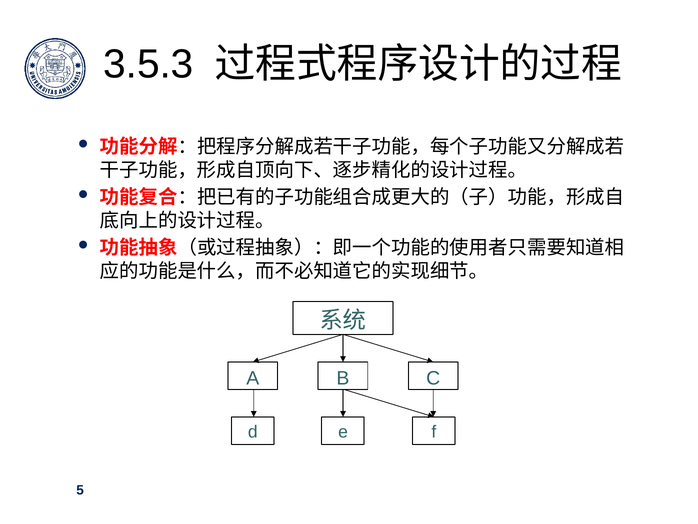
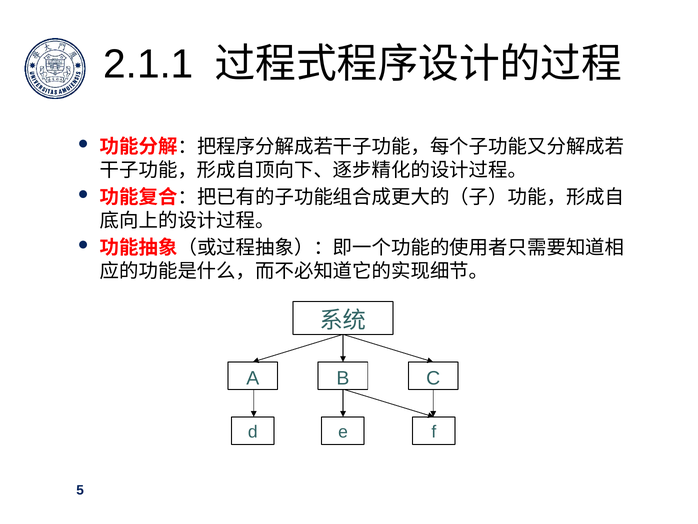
3.5.3: 3.5.3 -> 2.1.1
